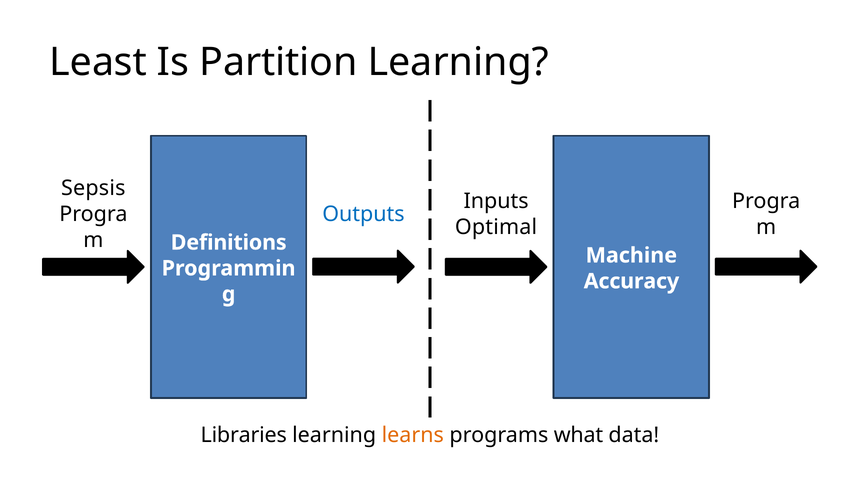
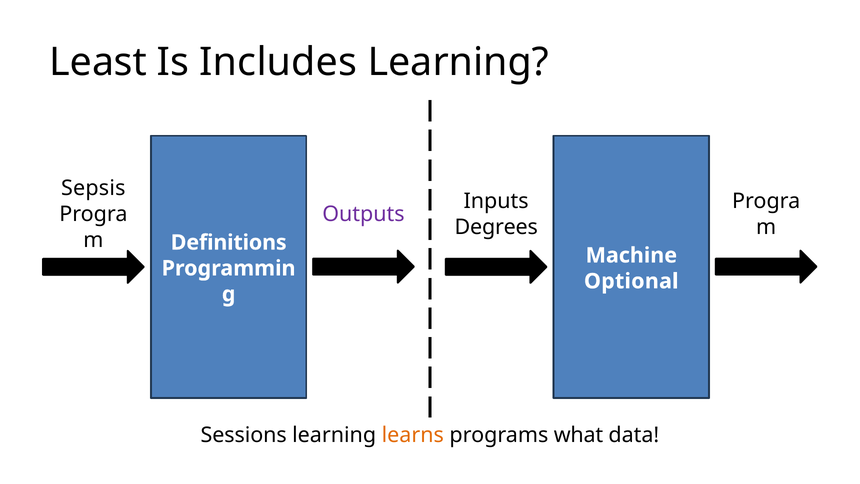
Partition: Partition -> Includes
Outputs colour: blue -> purple
Optimal: Optimal -> Degrees
Accuracy: Accuracy -> Optional
Libraries: Libraries -> Sessions
